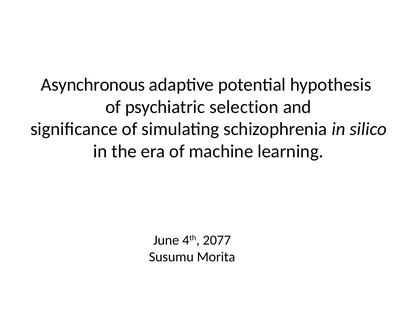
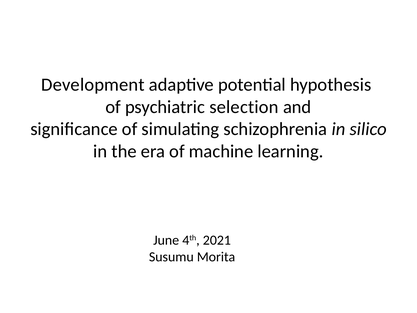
Asynchronous: Asynchronous -> Development
2077: 2077 -> 2021
